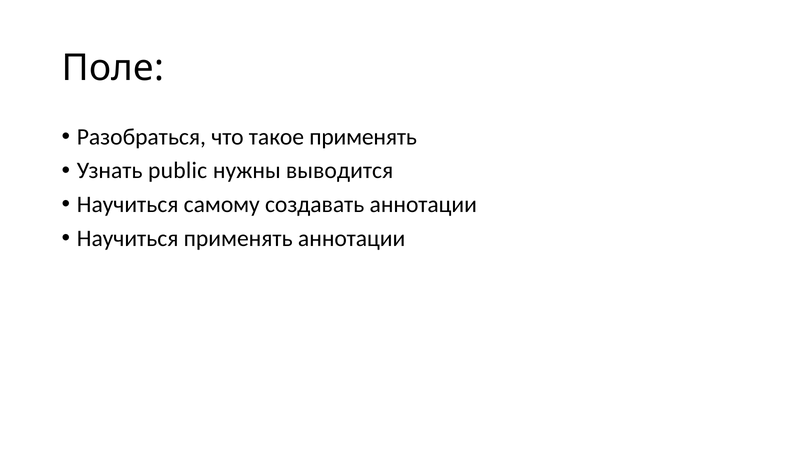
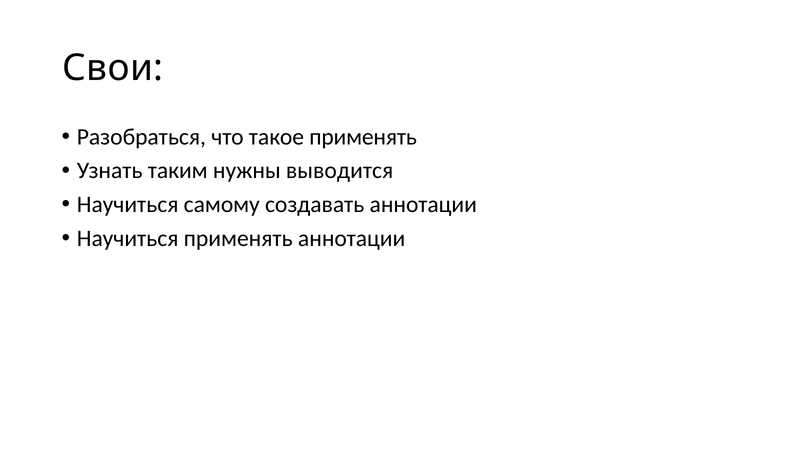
Поле: Поле -> Свои
public: public -> таким
